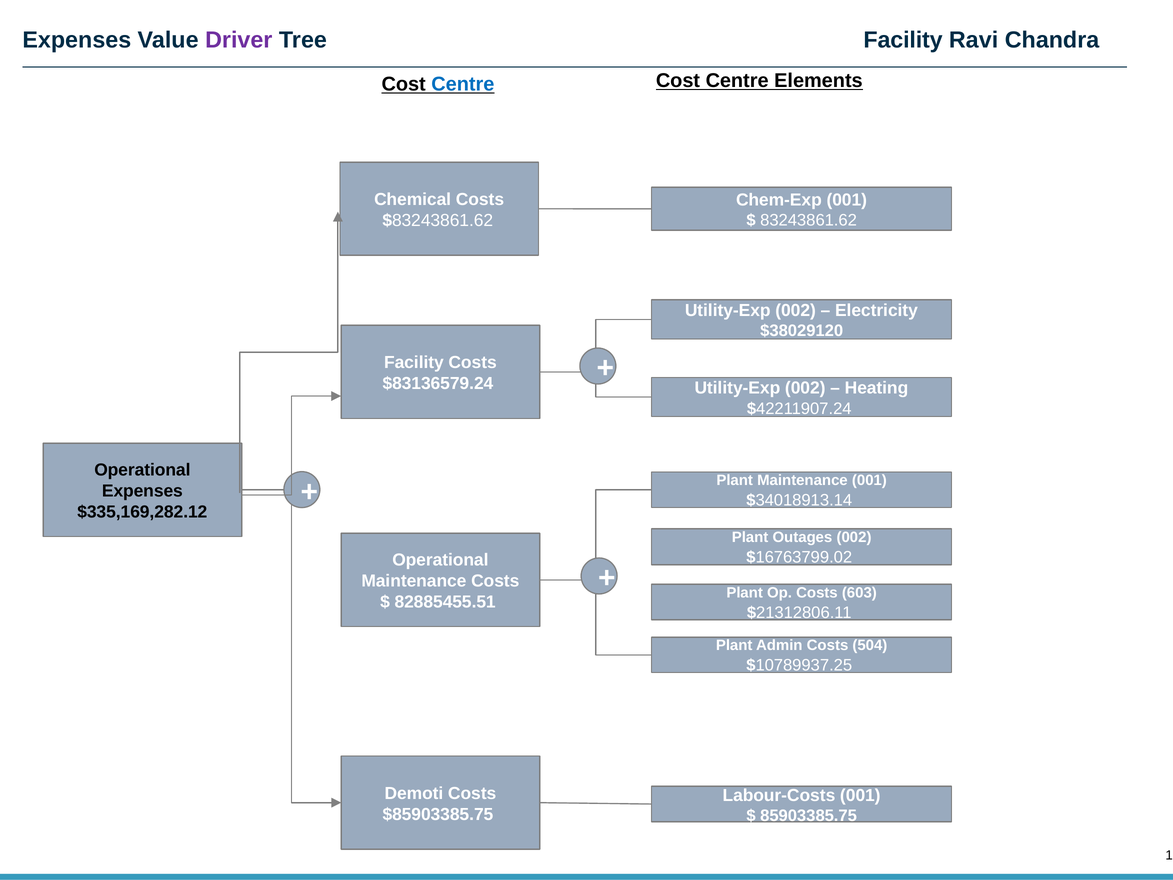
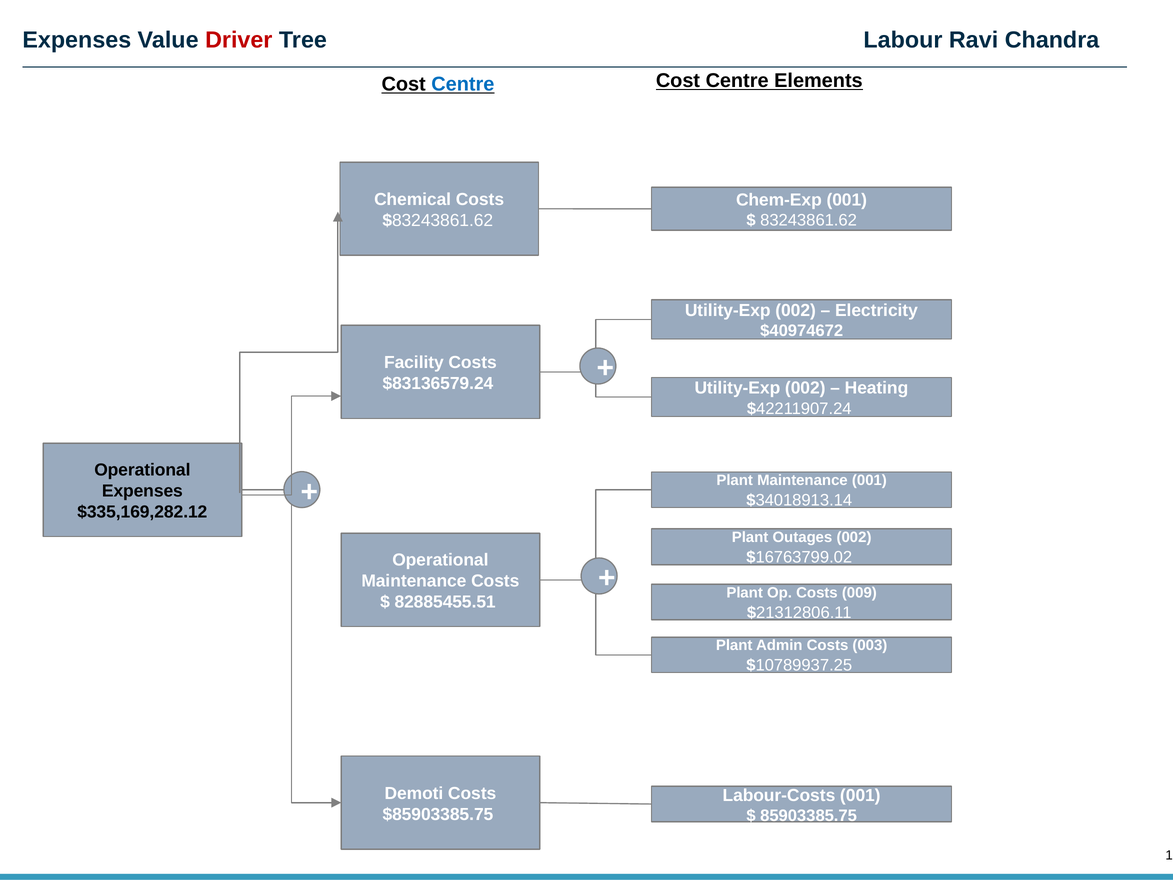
Driver colour: purple -> red
Tree Facility: Facility -> Labour
$38029120: $38029120 -> $40974672
603: 603 -> 009
504: 504 -> 003
